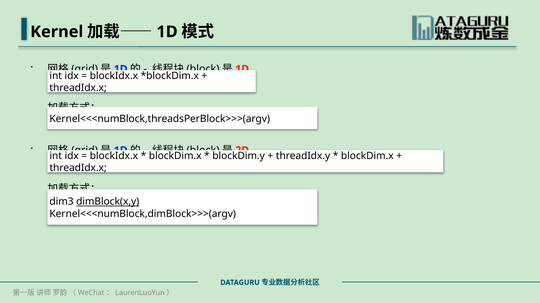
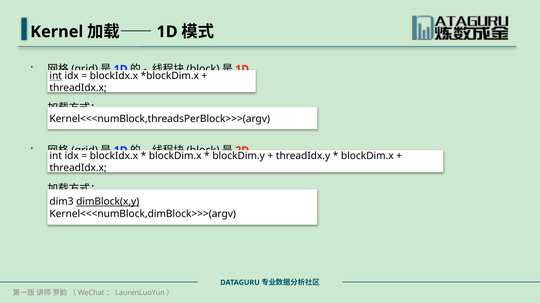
int at (56, 76) underline: none -> present
